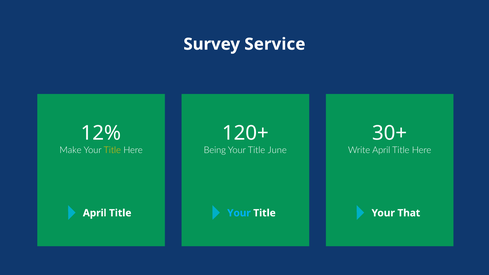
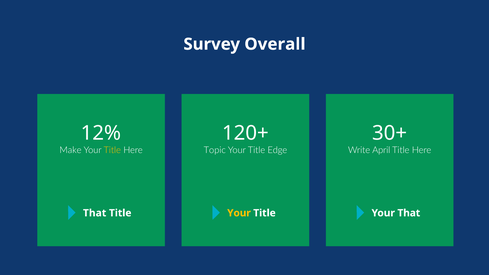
Service: Service -> Overall
Being: Being -> Topic
June: June -> Edge
April at (95, 213): April -> That
Your at (239, 213) colour: light blue -> yellow
